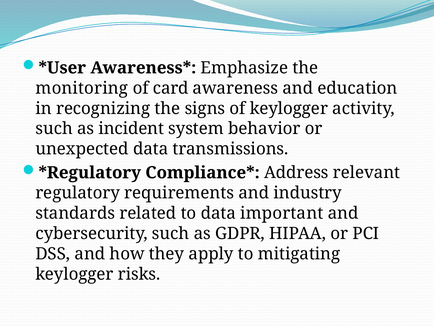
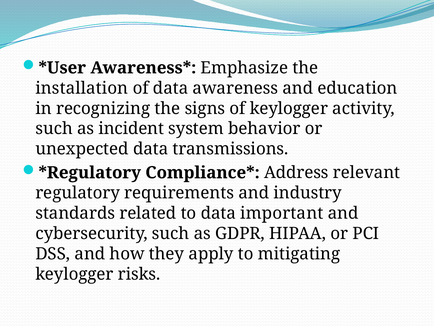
monitoring: monitoring -> installation
of card: card -> data
